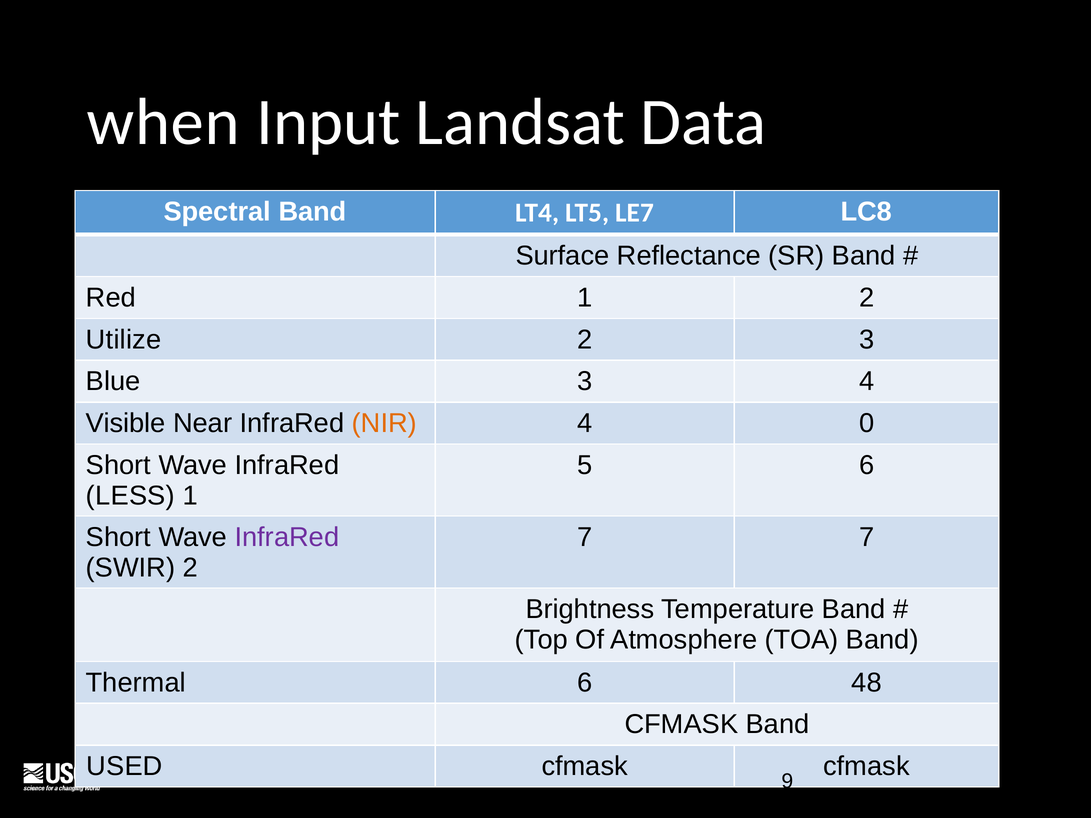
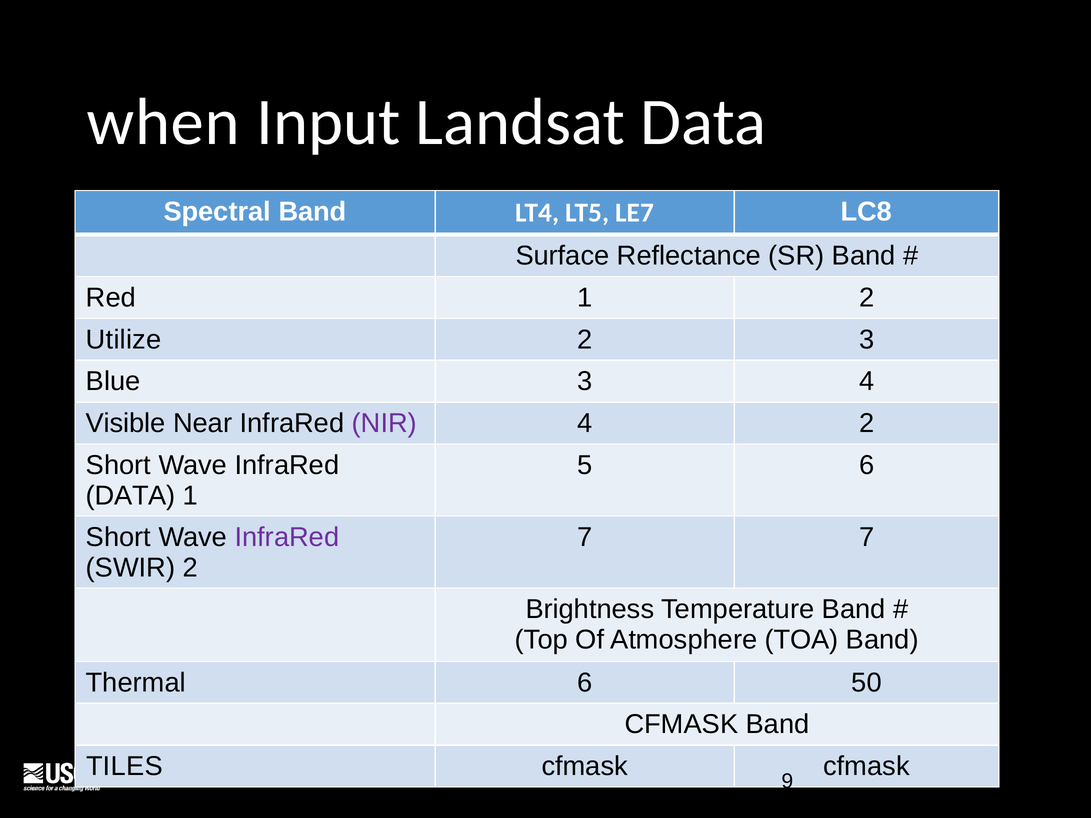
NIR colour: orange -> purple
4 0: 0 -> 2
LESS at (130, 496): LESS -> DATA
48: 48 -> 50
USED: USED -> TILES
